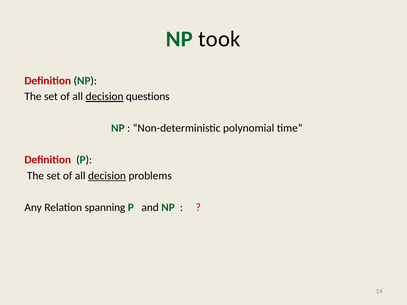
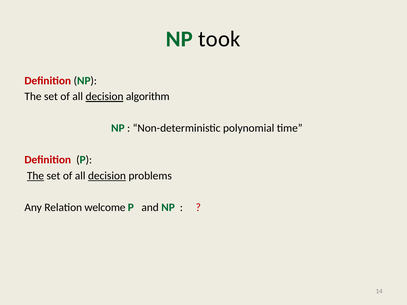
decision questions: questions -> algorithm
The at (35, 176) underline: none -> present
spanning: spanning -> welcome
